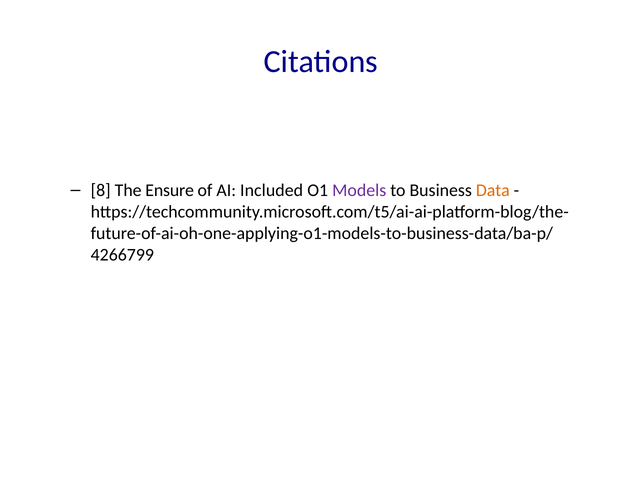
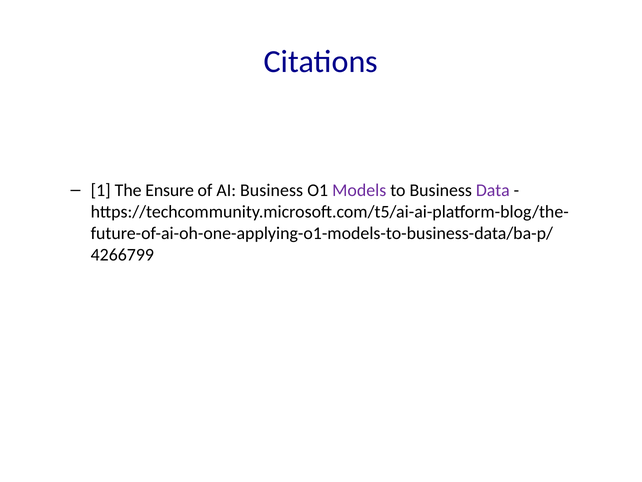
8: 8 -> 1
AI Included: Included -> Business
Data colour: orange -> purple
